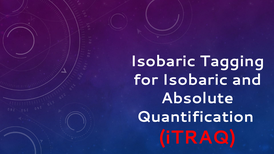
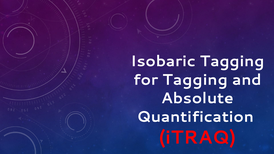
for Isobaric: Isobaric -> Tagging
